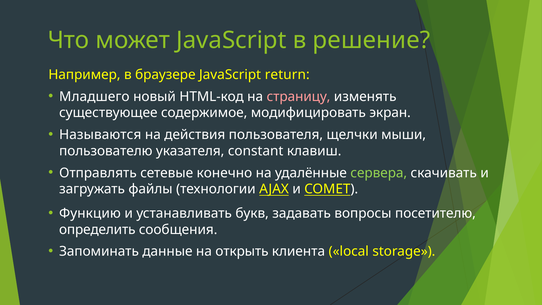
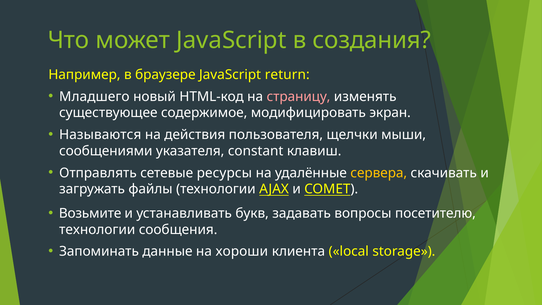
решение: решение -> создания
пользователю: пользователю -> сообщениями
конечно: конечно -> ресурсы
сервера colour: light green -> yellow
Функцию: Функцию -> Возьмите
определить at (97, 229): определить -> технологии
открыть: открыть -> хороши
